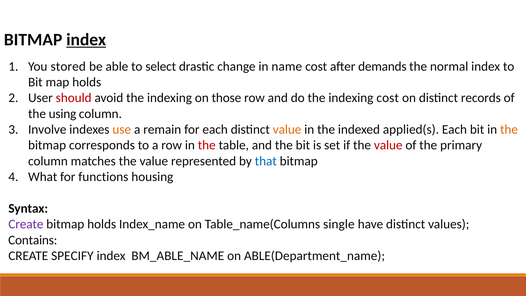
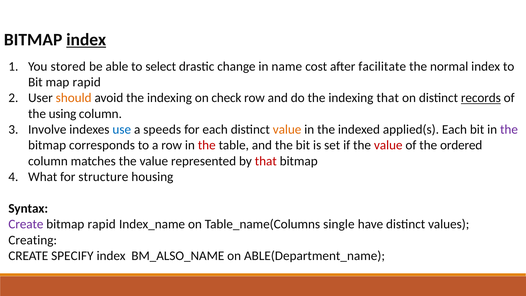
demands: demands -> facilitate
map holds: holds -> rapid
should colour: red -> orange
those: those -> check
indexing cost: cost -> that
records underline: none -> present
use colour: orange -> blue
remain: remain -> speeds
the at (509, 129) colour: orange -> purple
primary: primary -> ordered
that at (266, 161) colour: blue -> red
functions: functions -> structure
bitmap holds: holds -> rapid
Contains: Contains -> Creating
BM_ABLE_NAME: BM_ABLE_NAME -> BM_ALSO_NAME
